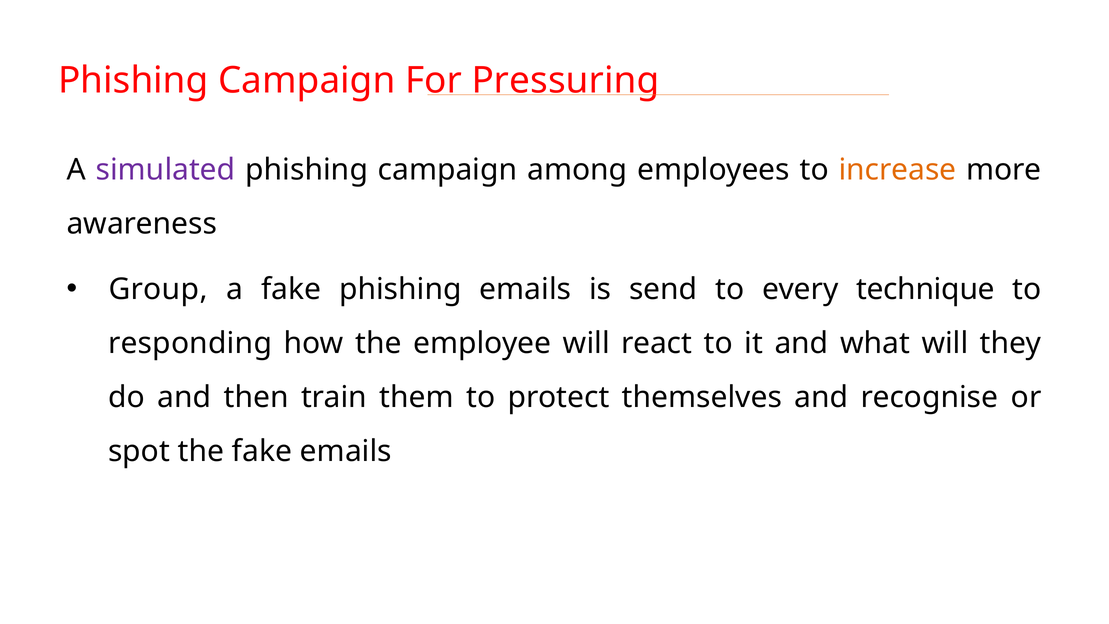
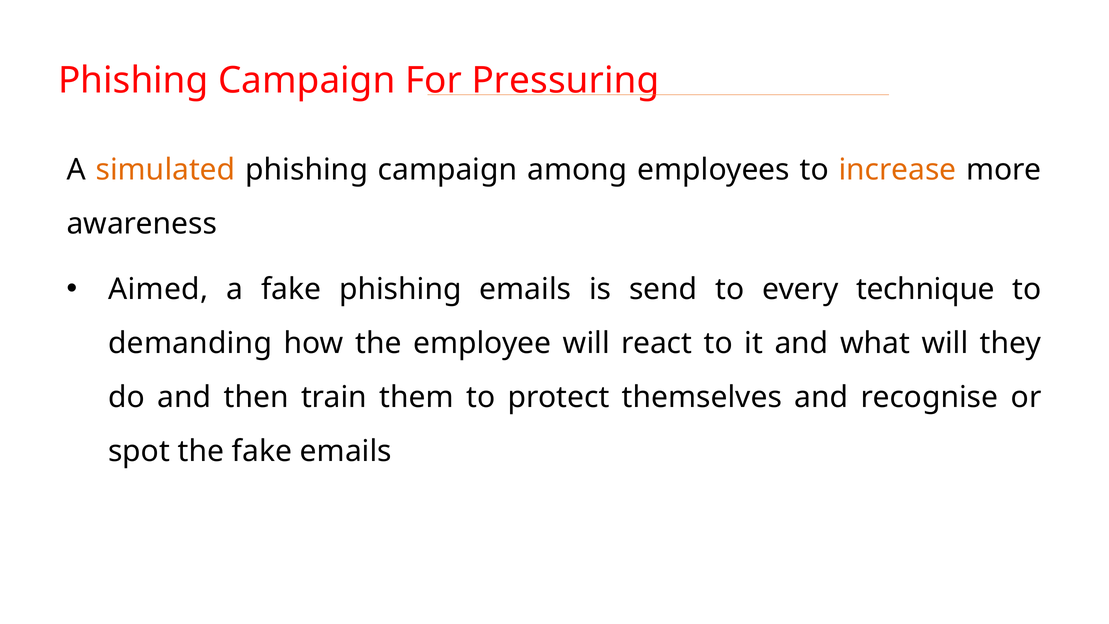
simulated colour: purple -> orange
Group: Group -> Aimed
responding: responding -> demanding
